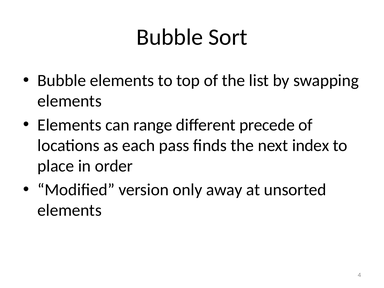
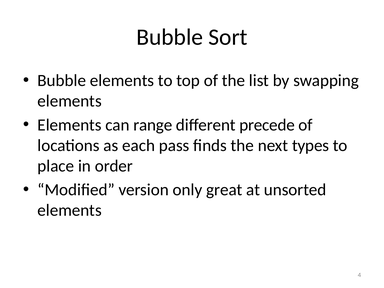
index: index -> types
away: away -> great
